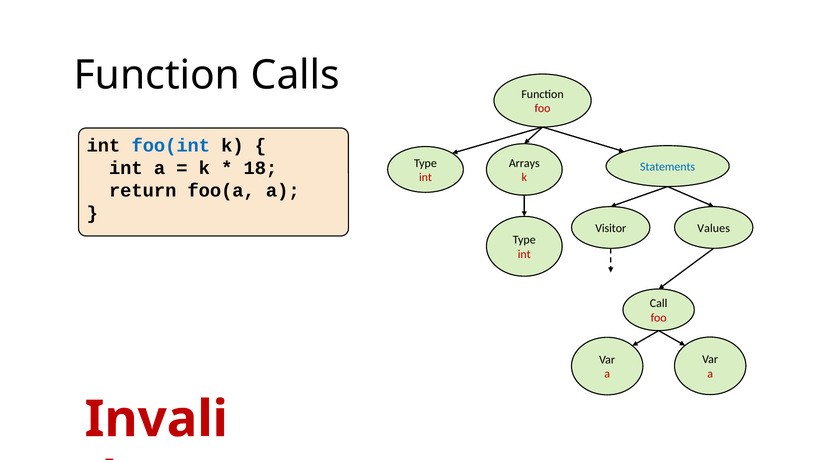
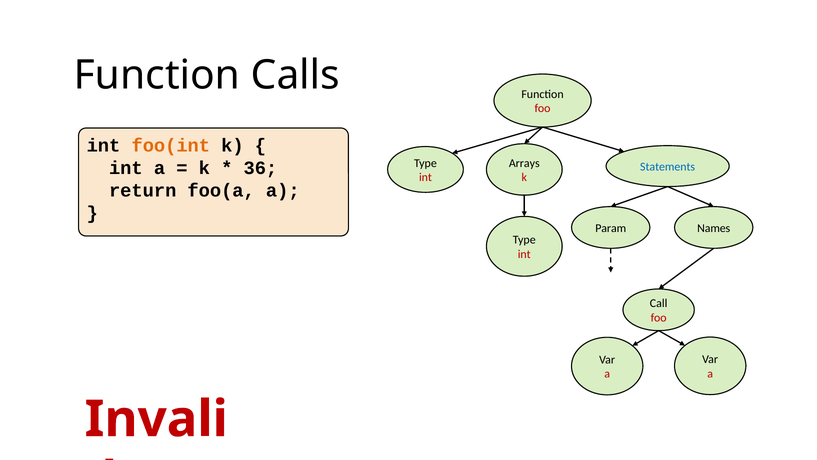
foo(int colour: blue -> orange
18: 18 -> 36
Visitor: Visitor -> Param
Values: Values -> Names
